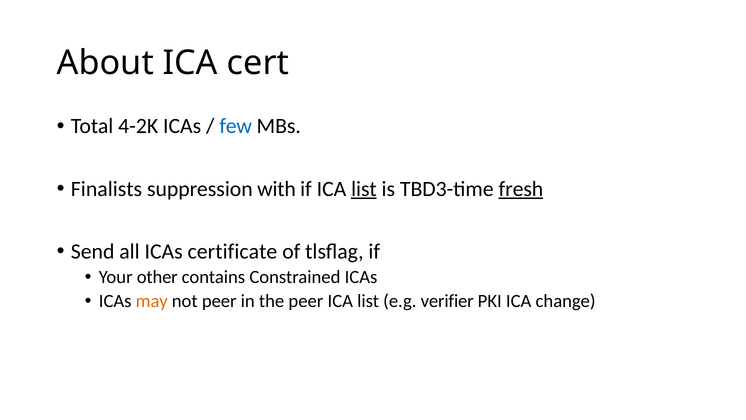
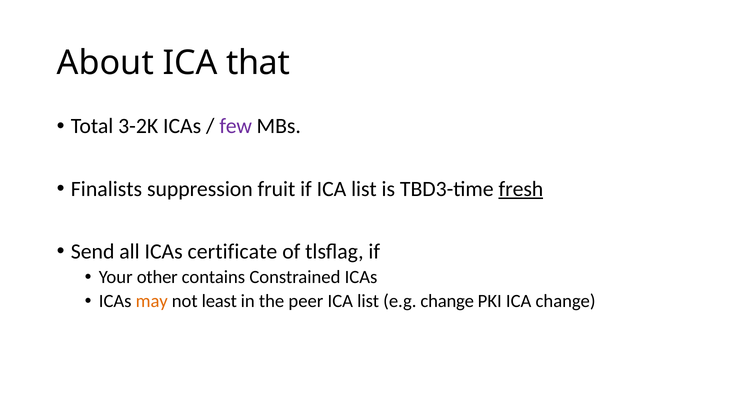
cert: cert -> that
4-2K: 4-2K -> 3-2K
few colour: blue -> purple
with: with -> fruit
list at (364, 189) underline: present -> none
not peer: peer -> least
e.g verifier: verifier -> change
